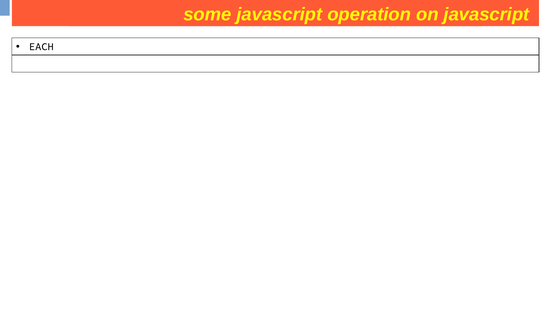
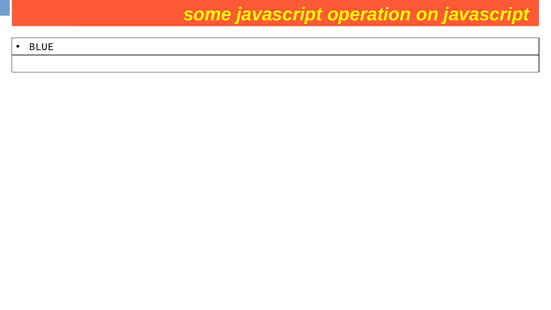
EACH: EACH -> BLUE
